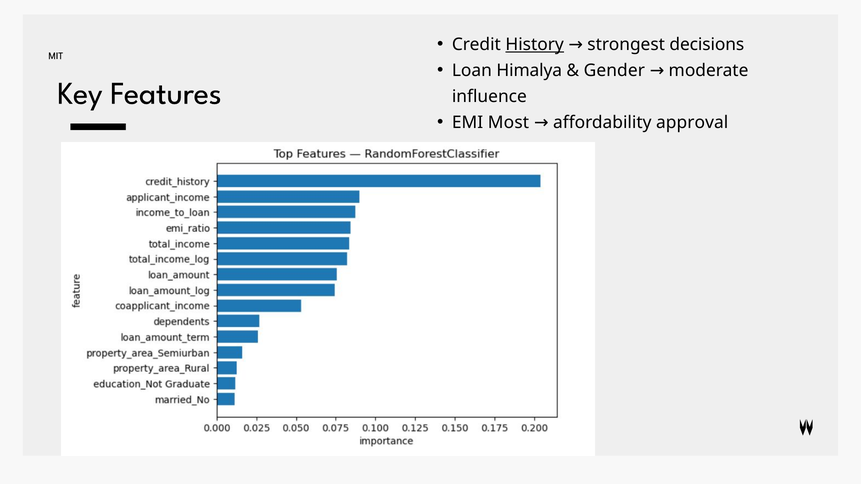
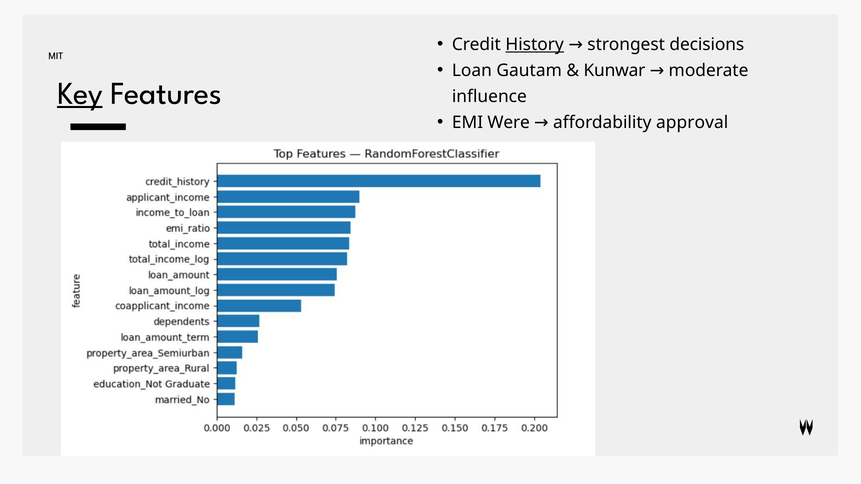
Himalya: Himalya -> Gautam
Gender: Gender -> Kunwar
Key underline: none -> present
Most: Most -> Were
